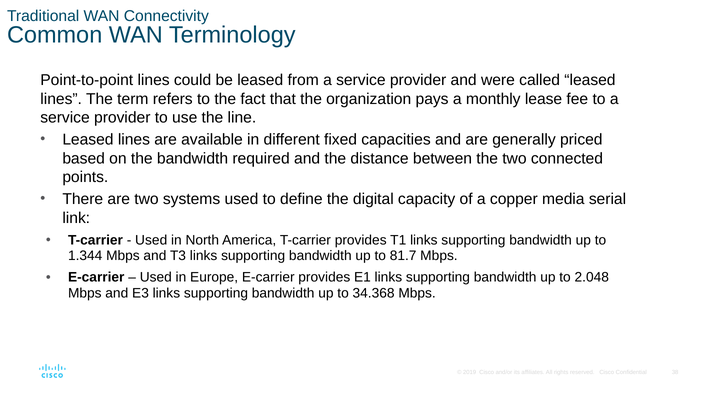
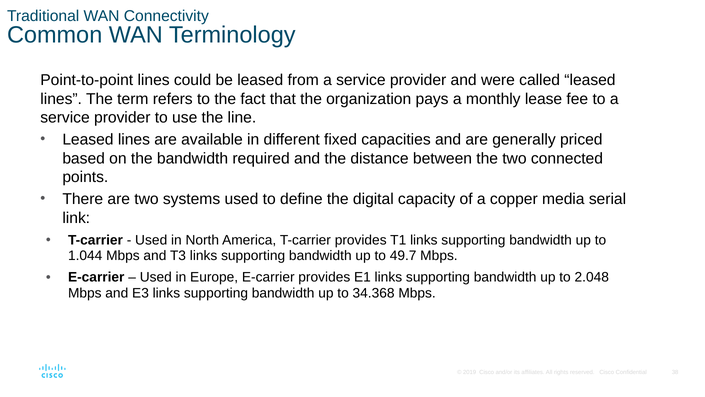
1.344: 1.344 -> 1.044
81.7: 81.7 -> 49.7
